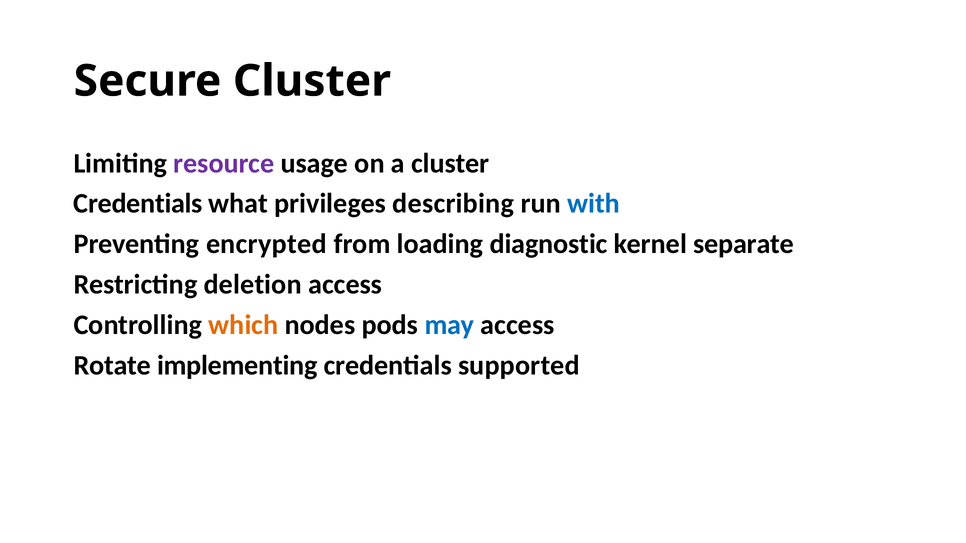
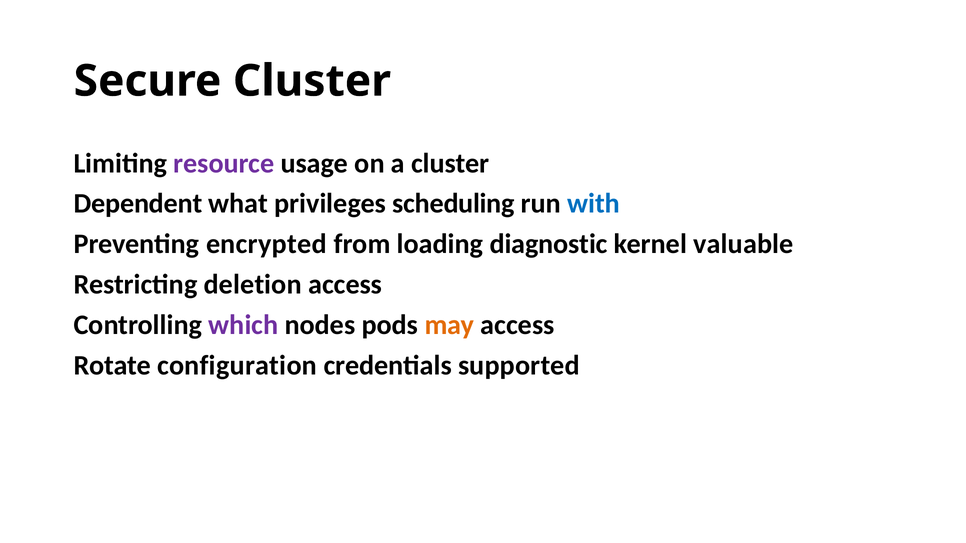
Credentials at (138, 204): Credentials -> Dependent
describing: describing -> scheduling
separate: separate -> valuable
which colour: orange -> purple
may colour: blue -> orange
implementing: implementing -> configuration
